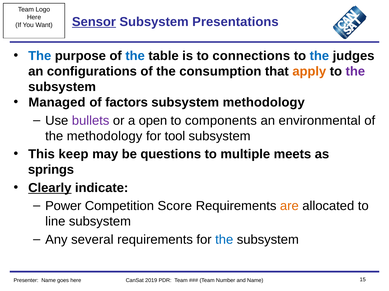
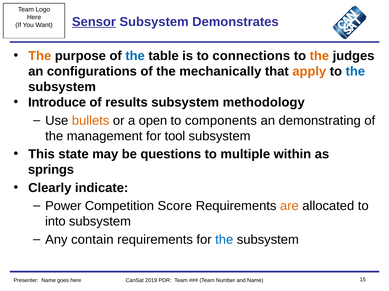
Presentations: Presentations -> Demonstrates
The at (40, 56) colour: blue -> orange
the at (319, 56) colour: blue -> orange
consumption: consumption -> mechanically
the at (355, 72) colour: purple -> blue
Managed: Managed -> Introduce
factors: factors -> results
bullets colour: purple -> orange
environmental: environmental -> demonstrating
the methodology: methodology -> management
keep: keep -> state
meets: meets -> within
Clearly underline: present -> none
line: line -> into
several: several -> contain
